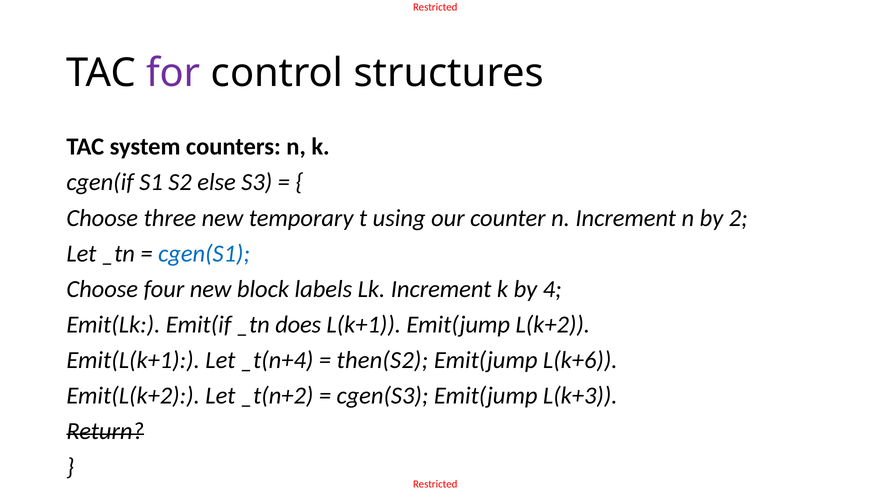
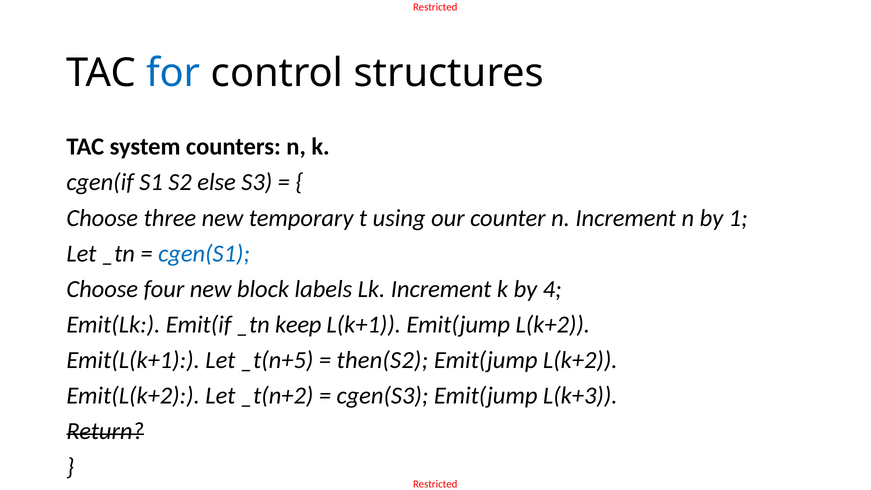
for colour: purple -> blue
2: 2 -> 1
does: does -> keep
_t(n+4: _t(n+4 -> _t(n+5
L(k+6 at (580, 360): L(k+6 -> L(k+2
